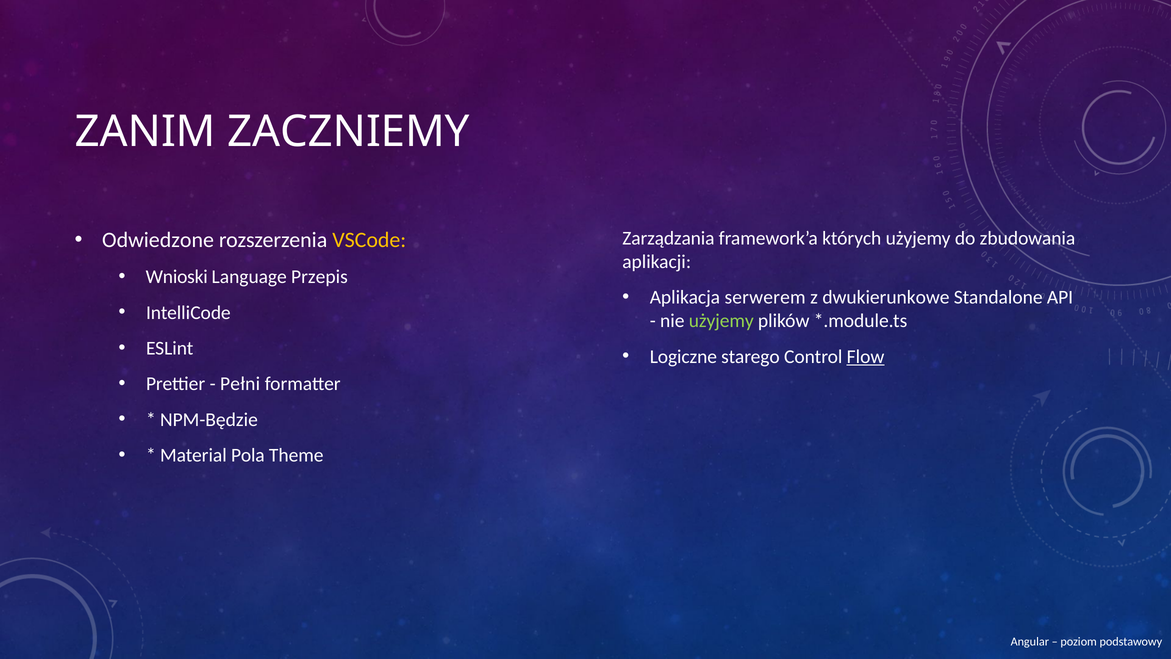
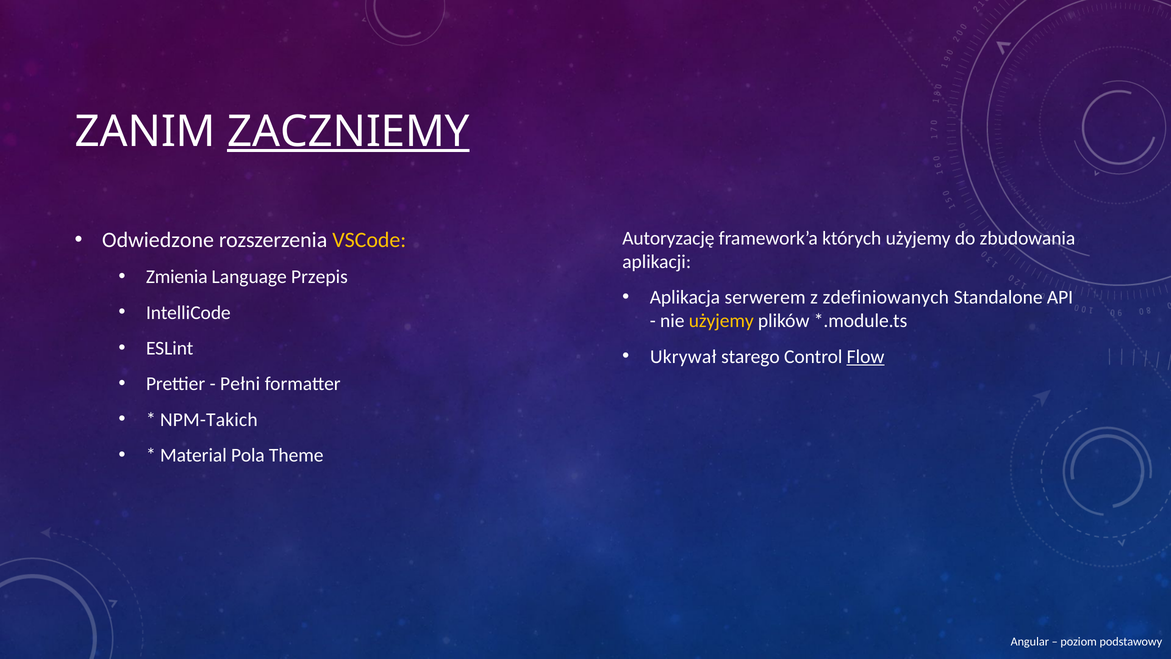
ZACZNIEMY underline: none -> present
Zarządzania: Zarządzania -> Autoryzację
Wnioski: Wnioski -> Zmienia
dwukierunkowe: dwukierunkowe -> zdefiniowanych
użyjemy at (721, 321) colour: light green -> yellow
Logiczne: Logiczne -> Ukrywał
NPM-Będzie: NPM-Będzie -> NPM-Takich
